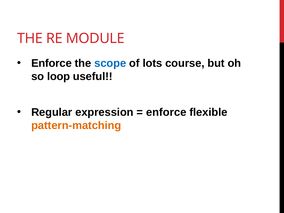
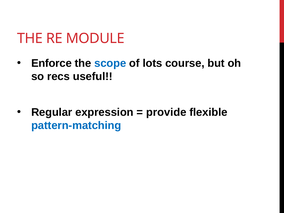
loop: loop -> recs
enforce at (166, 112): enforce -> provide
pattern-matching colour: orange -> blue
